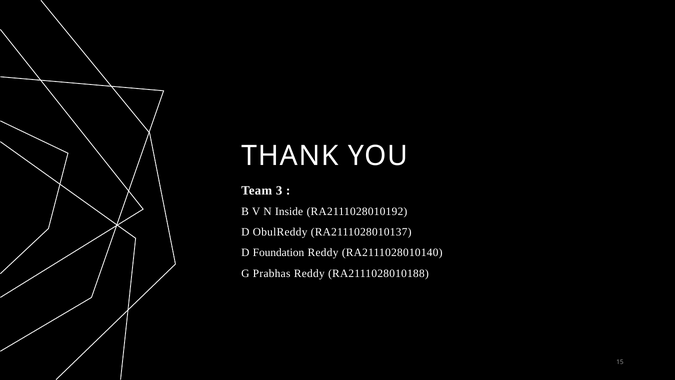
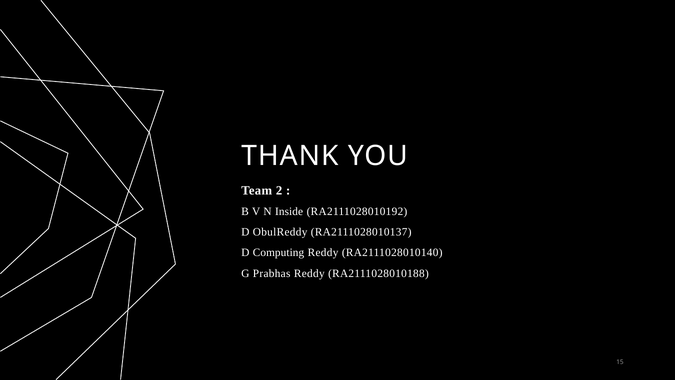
3: 3 -> 2
Foundation: Foundation -> Computing
